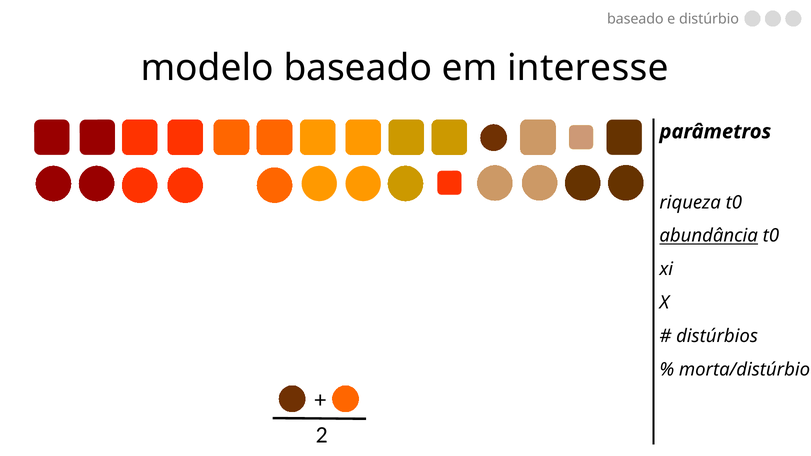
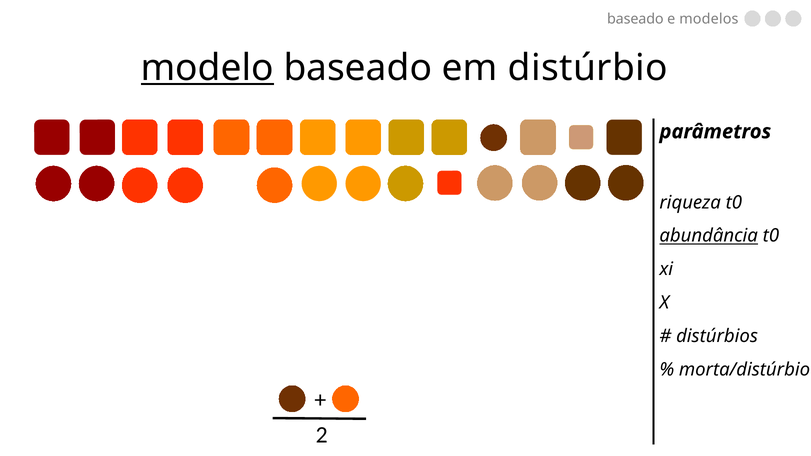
distúrbio: distúrbio -> modelos
modelo underline: none -> present
interesse: interesse -> distúrbio
